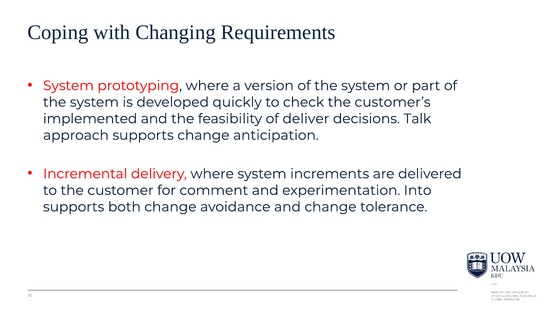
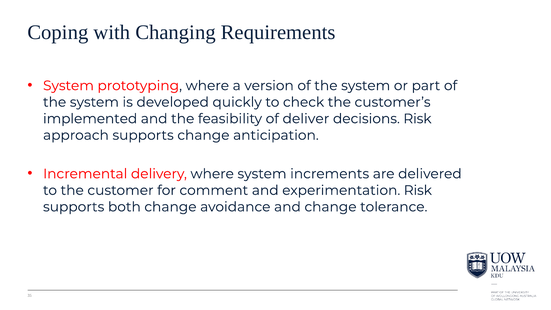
decisions Talk: Talk -> Risk
experimentation Into: Into -> Risk
